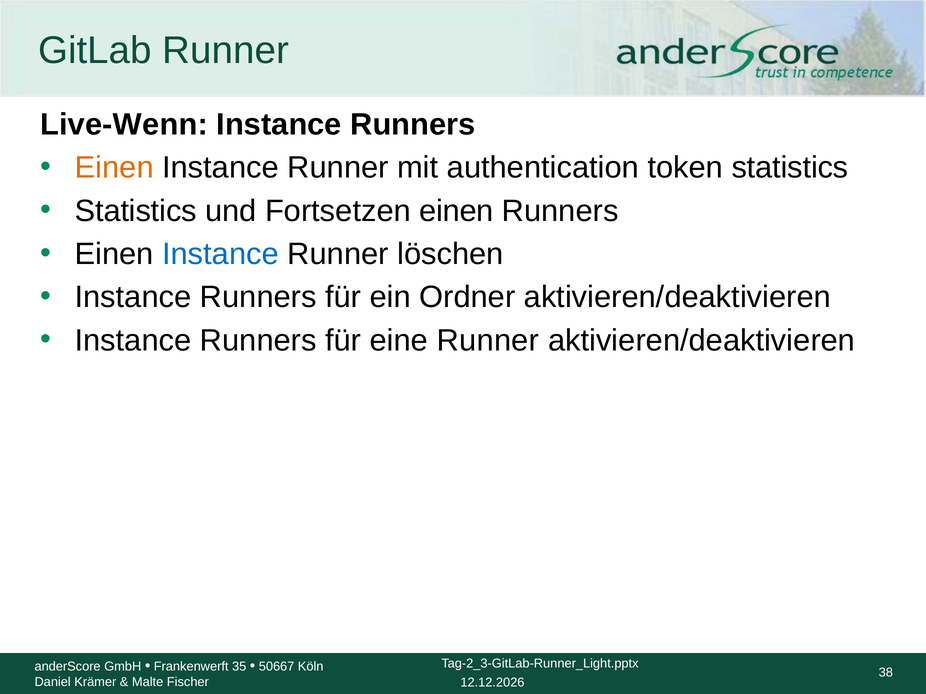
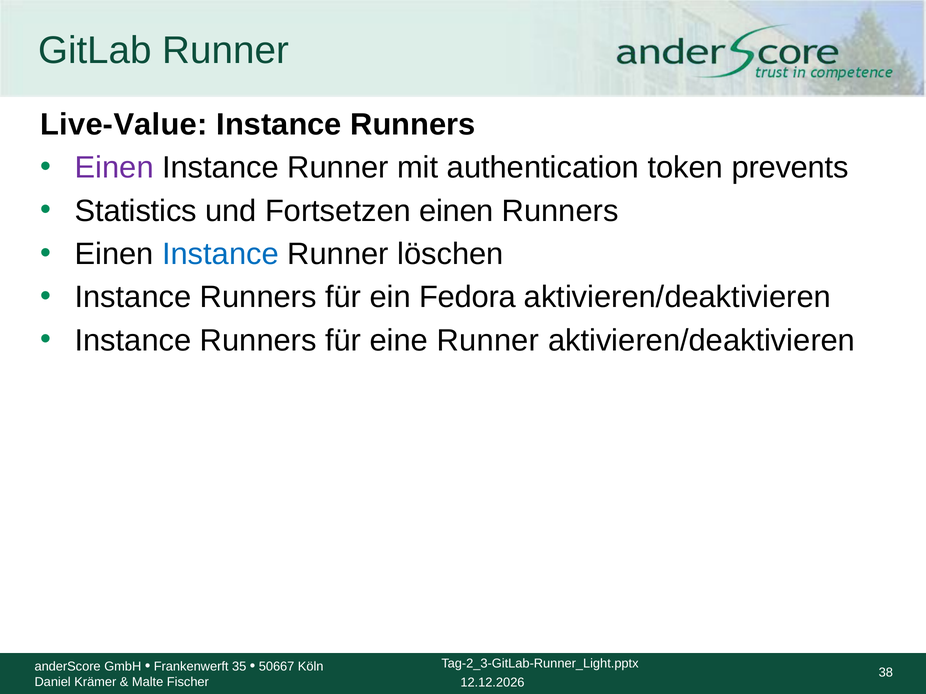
Live-Wenn: Live-Wenn -> Live-Value
Einen at (114, 168) colour: orange -> purple
token statistics: statistics -> prevents
Ordner: Ordner -> Fedora
